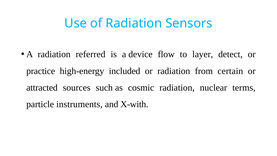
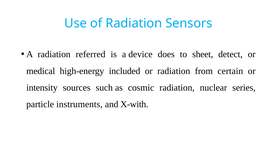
flow: flow -> does
layer: layer -> sheet
practice: practice -> medical
attracted: attracted -> intensity
terms: terms -> series
